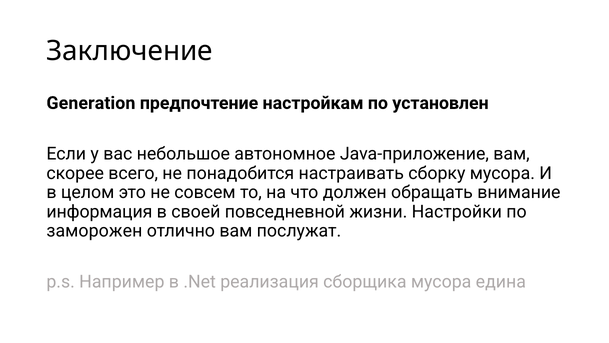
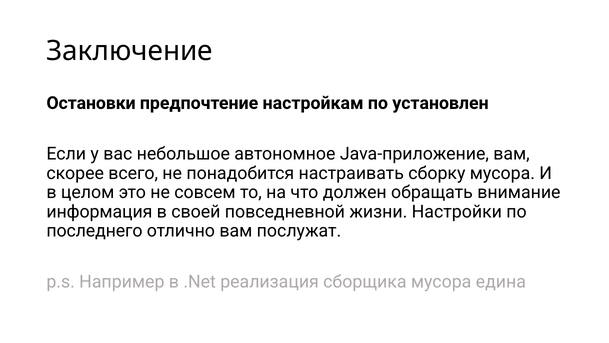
Generation: Generation -> Остановки
заморожен: заморожен -> последнего
